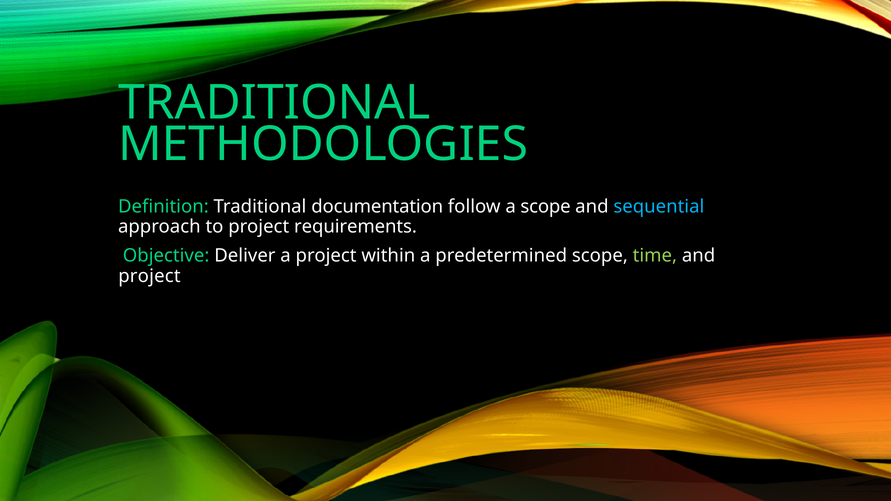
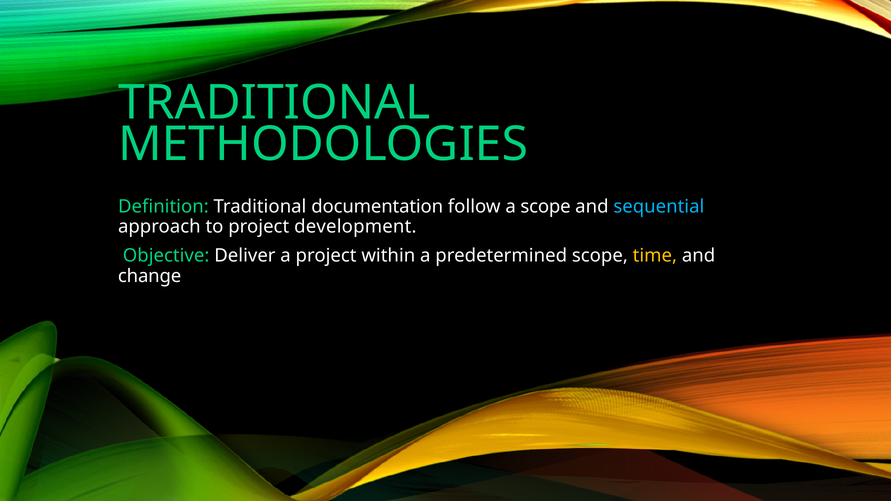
requirements: requirements -> development
time colour: light green -> yellow
project at (149, 276): project -> change
